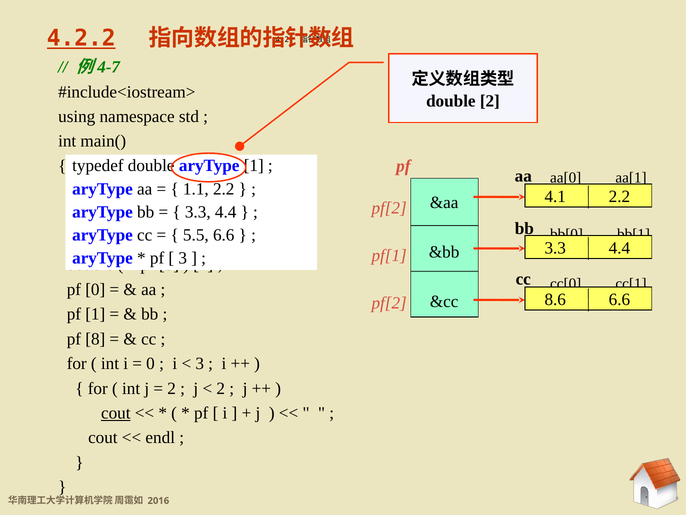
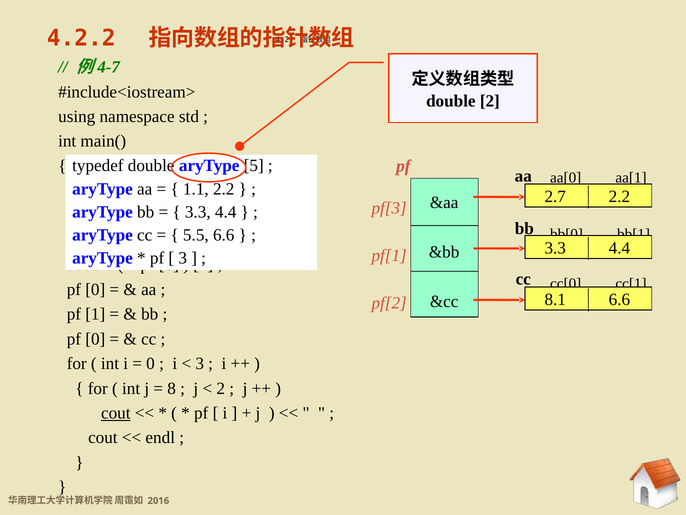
4.2.2 underline: present -> none
aryType 1: 1 -> 5
4.1: 4.1 -> 2.7
pf[2 at (389, 208): pf[2 -> pf[3
8.6: 8.6 -> 8.1
8 at (95, 339): 8 -> 0
2 at (172, 388): 2 -> 8
